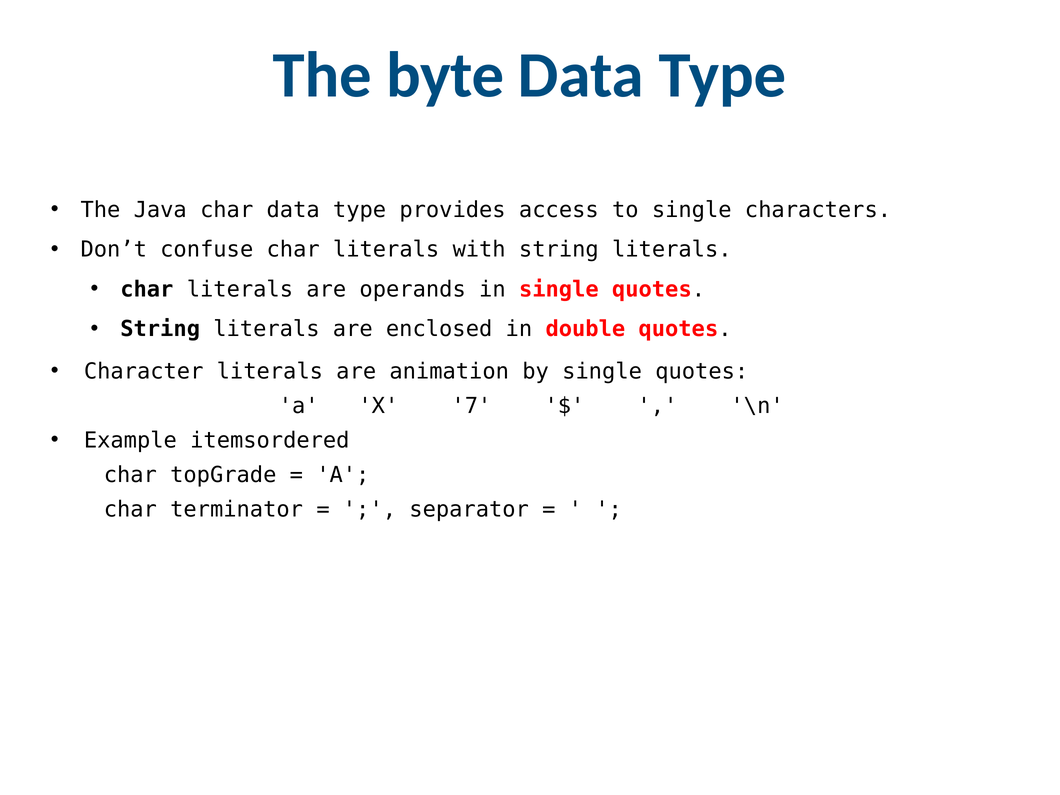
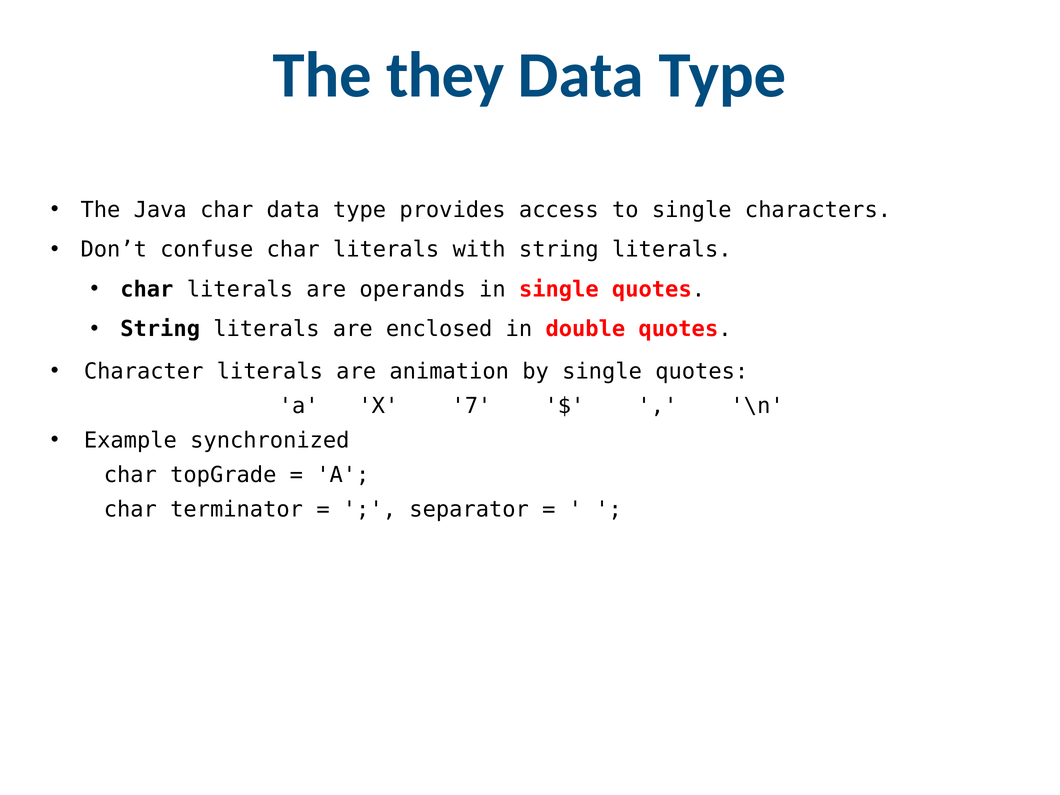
byte: byte -> they
itemsordered: itemsordered -> synchronized
